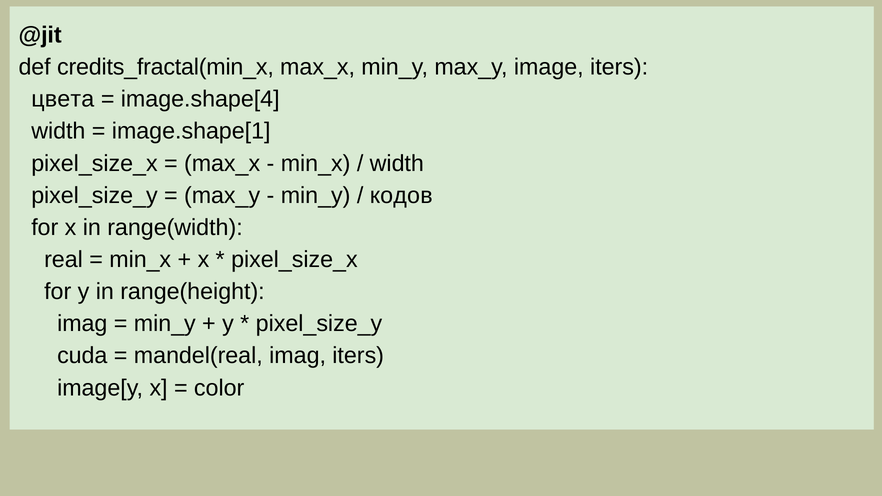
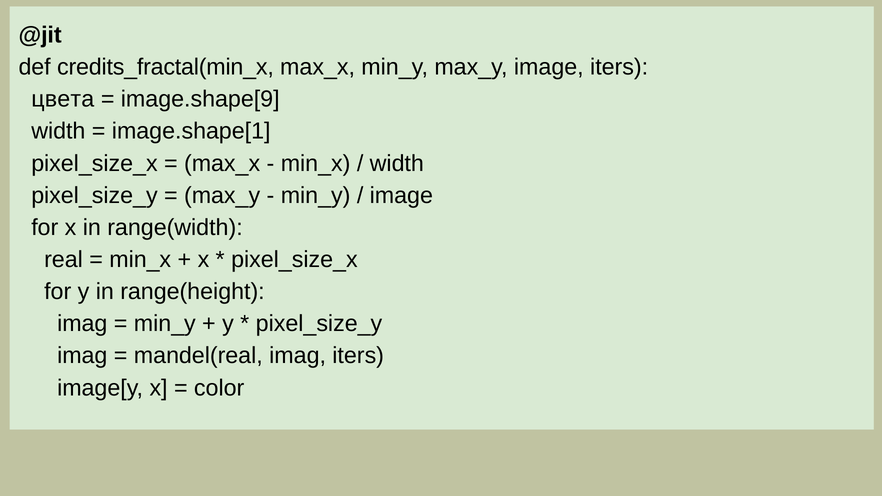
image.shape[4: image.shape[4 -> image.shape[9
кодов at (401, 195): кодов -> image
cuda at (82, 356): cuda -> imag
